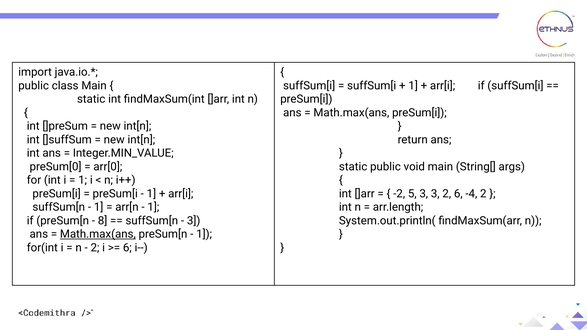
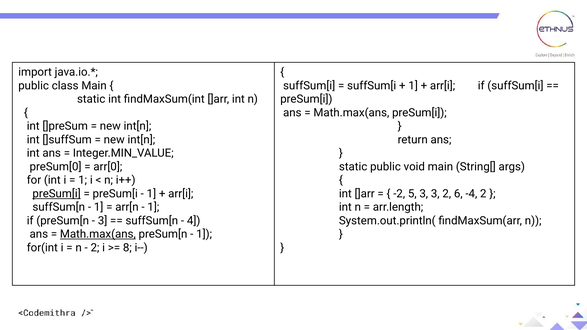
preSum[i at (57, 194) underline: none -> present
8 at (103, 221): 8 -> 3
3 at (194, 221): 3 -> 4
6 at (127, 248): 6 -> 8
